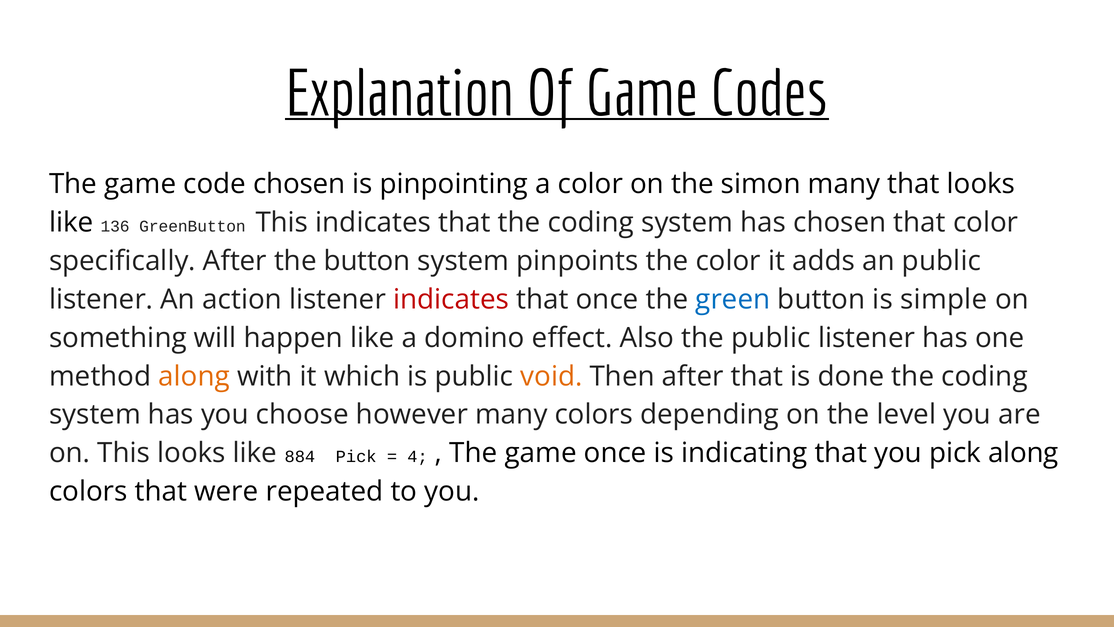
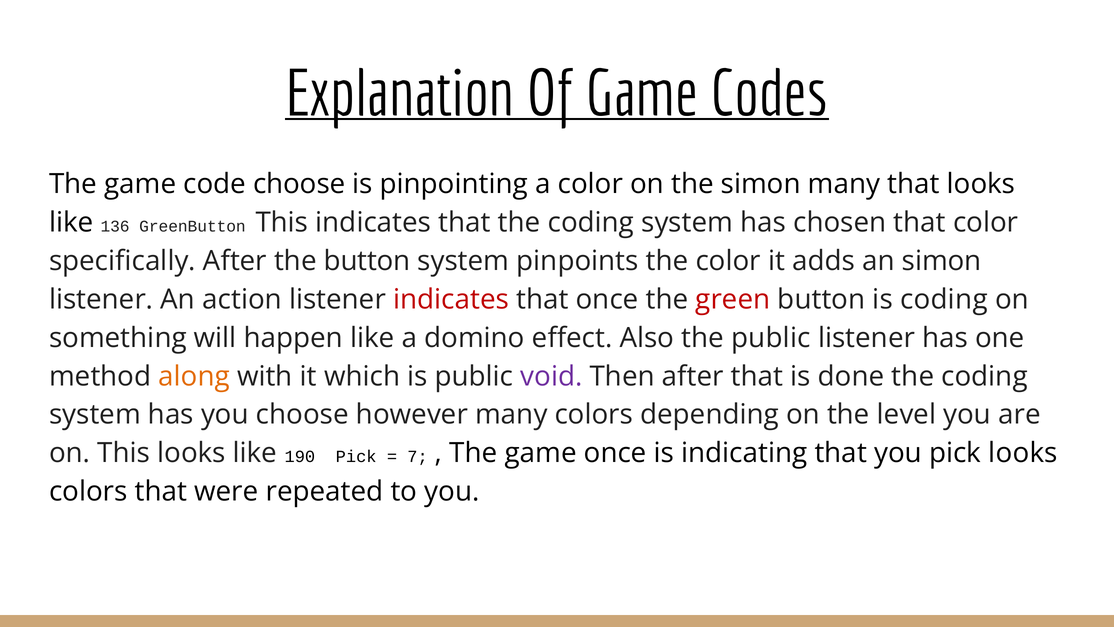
code chosen: chosen -> choose
an public: public -> simon
green colour: blue -> red
is simple: simple -> coding
void colour: orange -> purple
884: 884 -> 190
4: 4 -> 7
pick along: along -> looks
